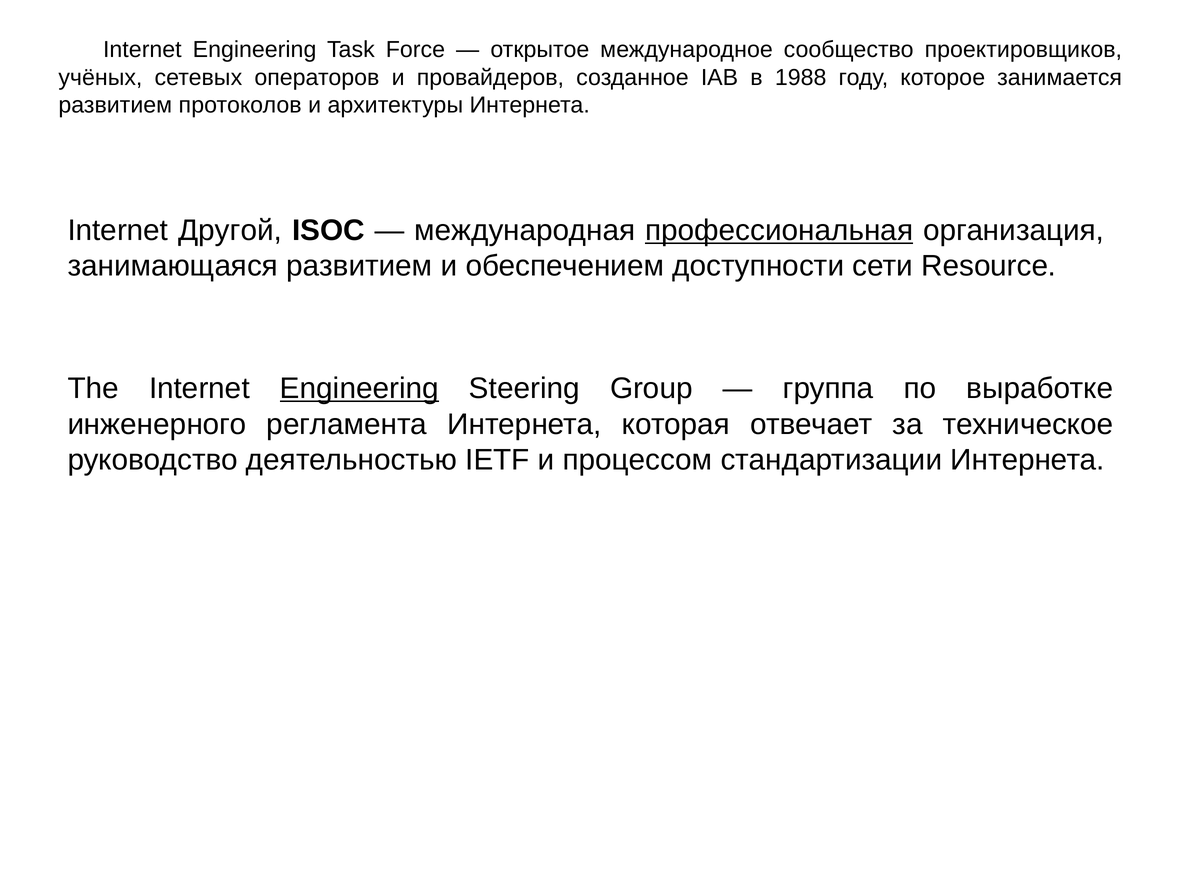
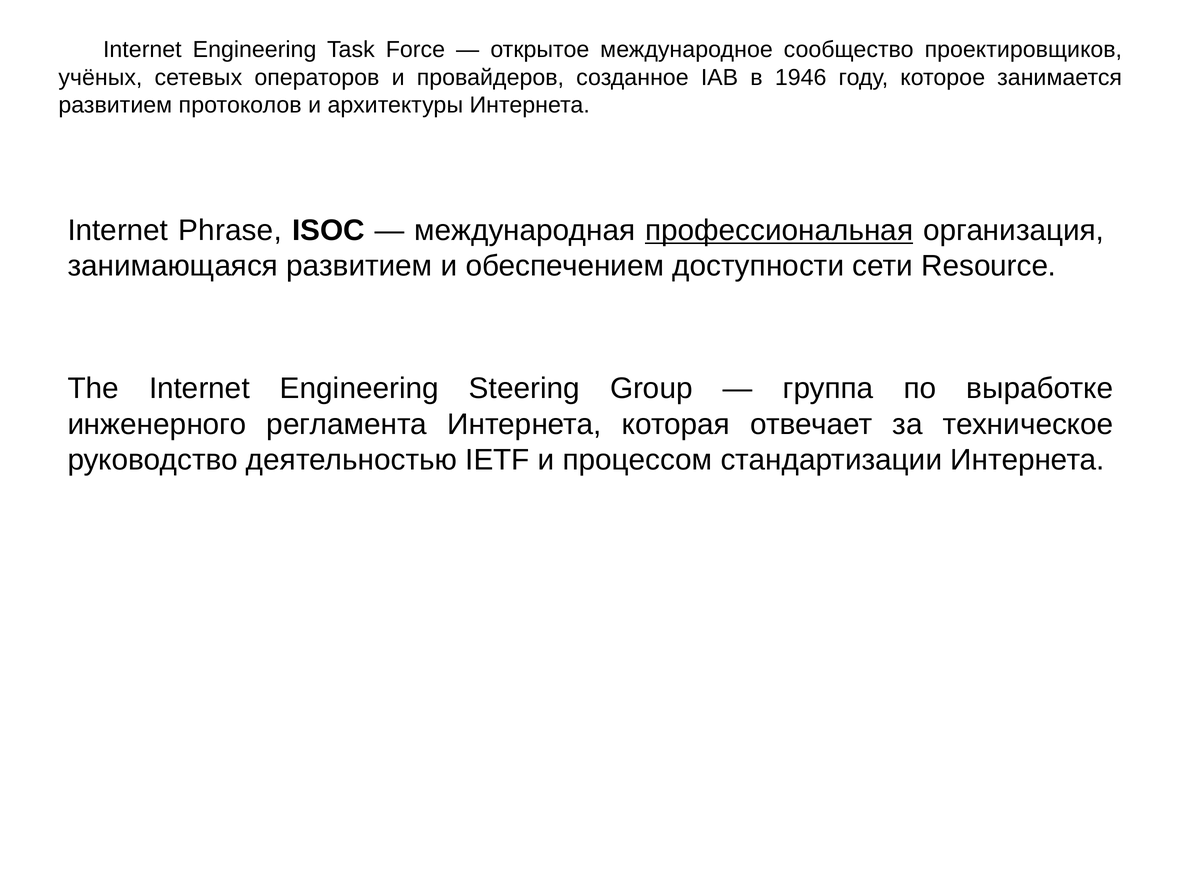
1988: 1988 -> 1946
Другой: Другой -> Phrase
Engineering at (359, 389) underline: present -> none
